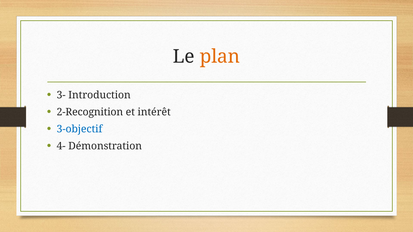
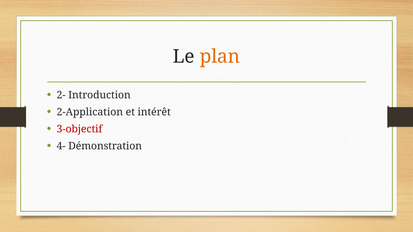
3-: 3- -> 2-
2-Recognition: 2-Recognition -> 2-Application
3-objectif colour: blue -> red
